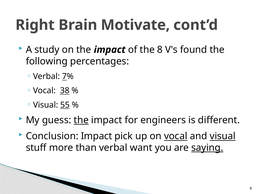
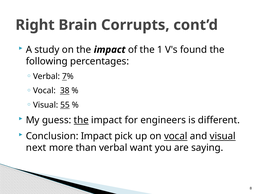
Motivate: Motivate -> Corrupts
the 8: 8 -> 1
stuff: stuff -> next
saying underline: present -> none
